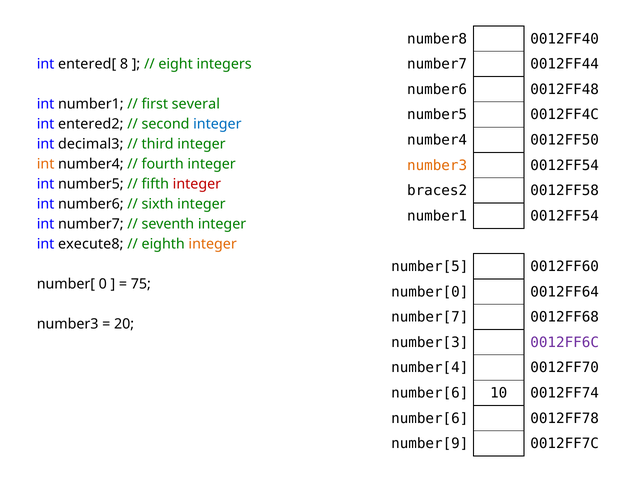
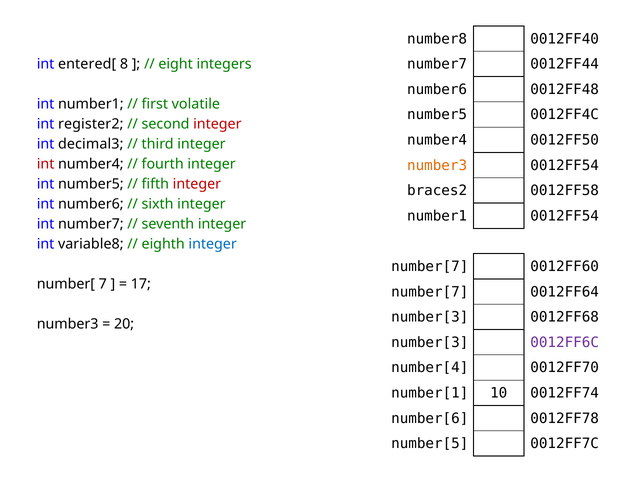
several: several -> volatile
entered2: entered2 -> register2
integer at (217, 124) colour: blue -> red
int at (46, 164) colour: orange -> red
execute8: execute8 -> variable8
integer at (213, 244) colour: orange -> blue
number[5 at (430, 267): number[5 -> number[7
0: 0 -> 7
75: 75 -> 17
number[0 at (430, 292): number[0 -> number[7
number[7 at (430, 317): number[7 -> number[3
number[6 at (430, 393): number[6 -> number[1
number[9: number[9 -> number[5
